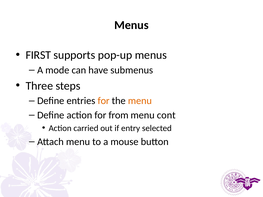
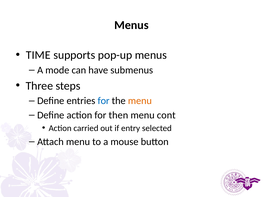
FIRST: FIRST -> TIME
for at (104, 101) colour: orange -> blue
from: from -> then
